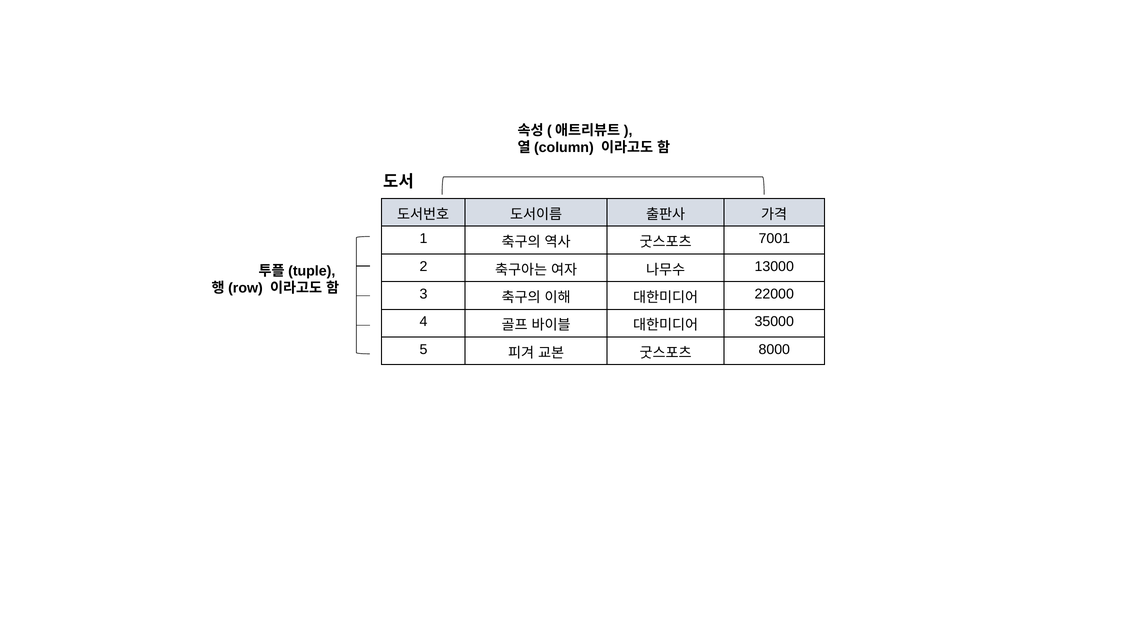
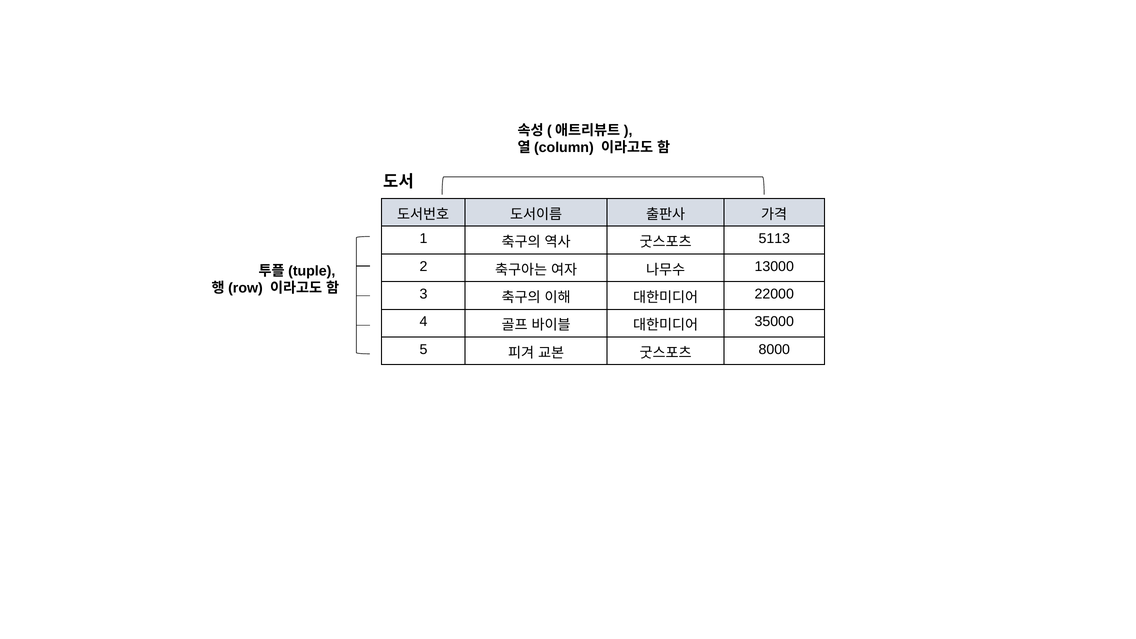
7001: 7001 -> 5113
